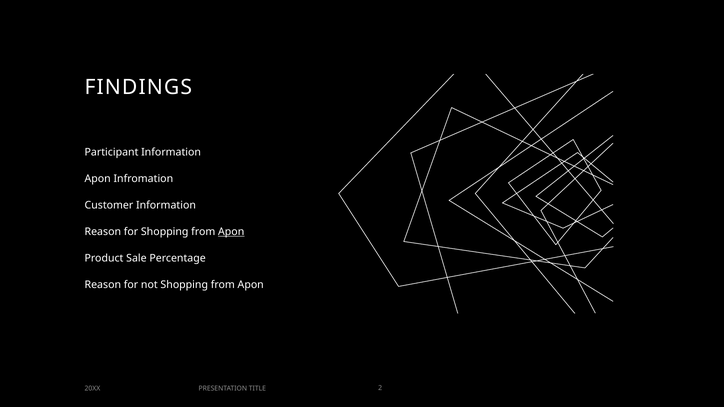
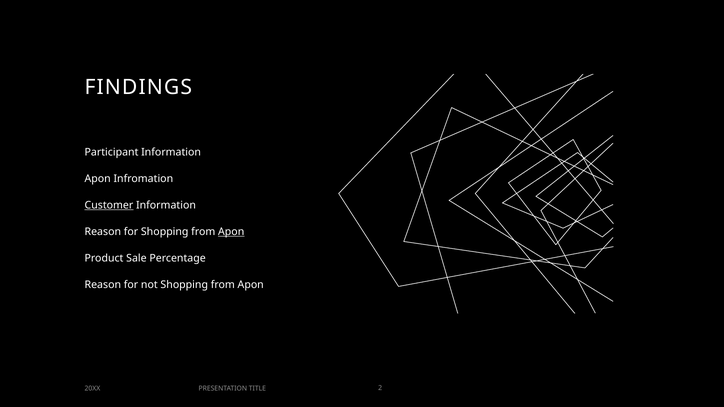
Customer underline: none -> present
